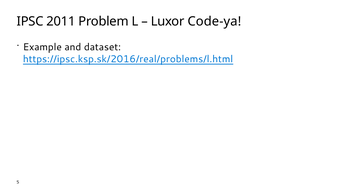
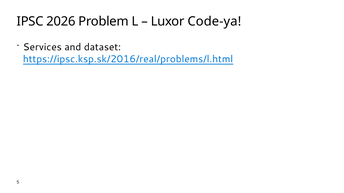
2011: 2011 -> 2026
Example: Example -> Services
